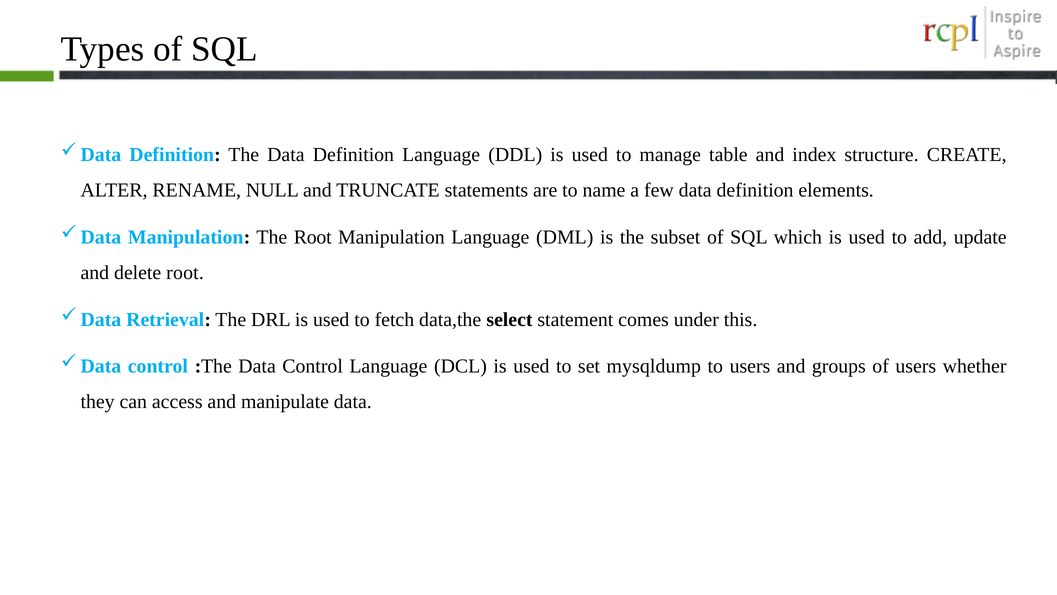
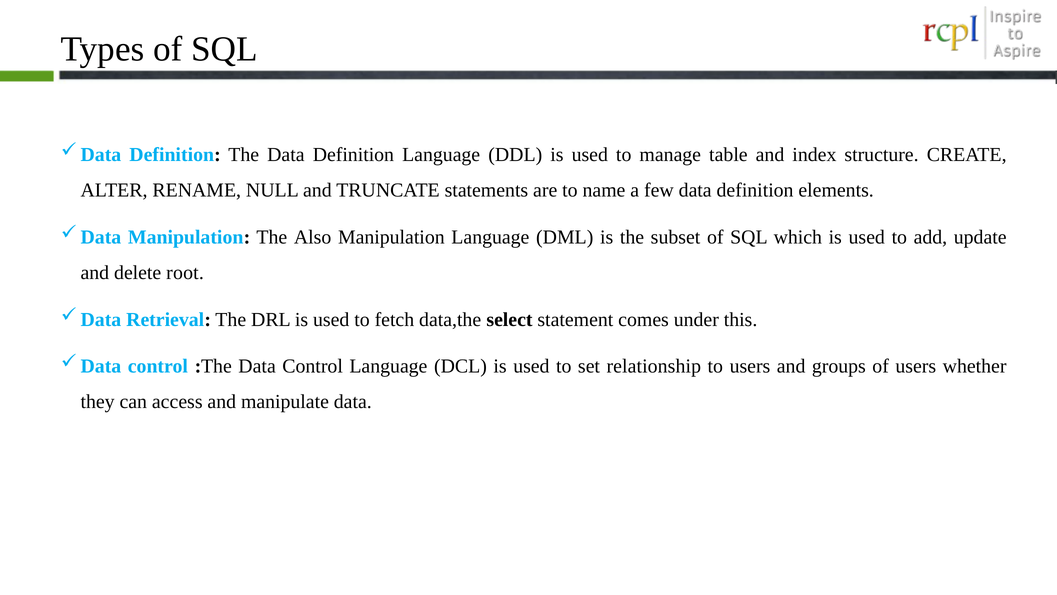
The Root: Root -> Also
mysqldump: mysqldump -> relationship
